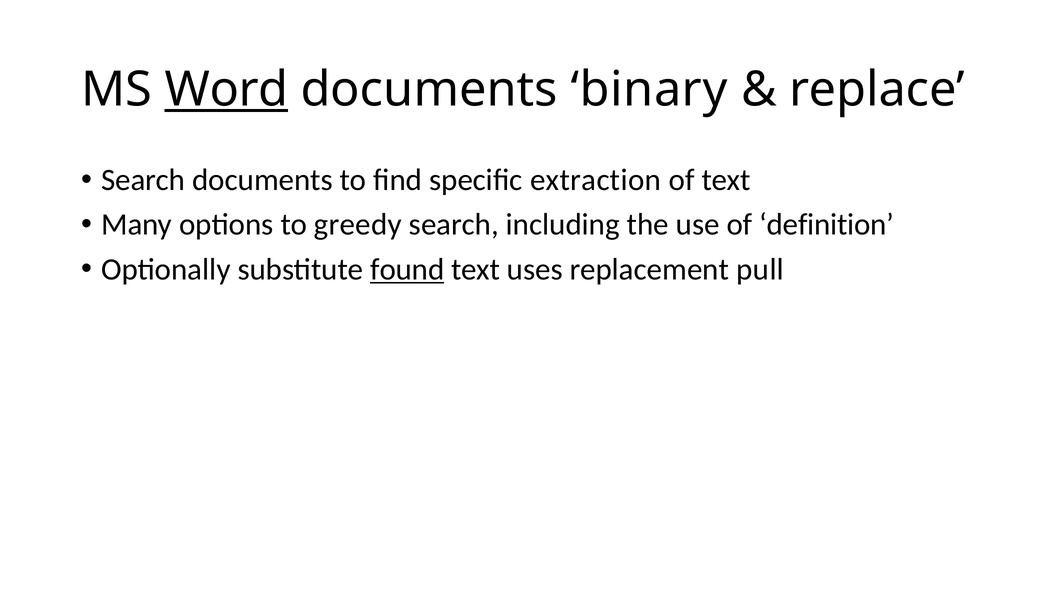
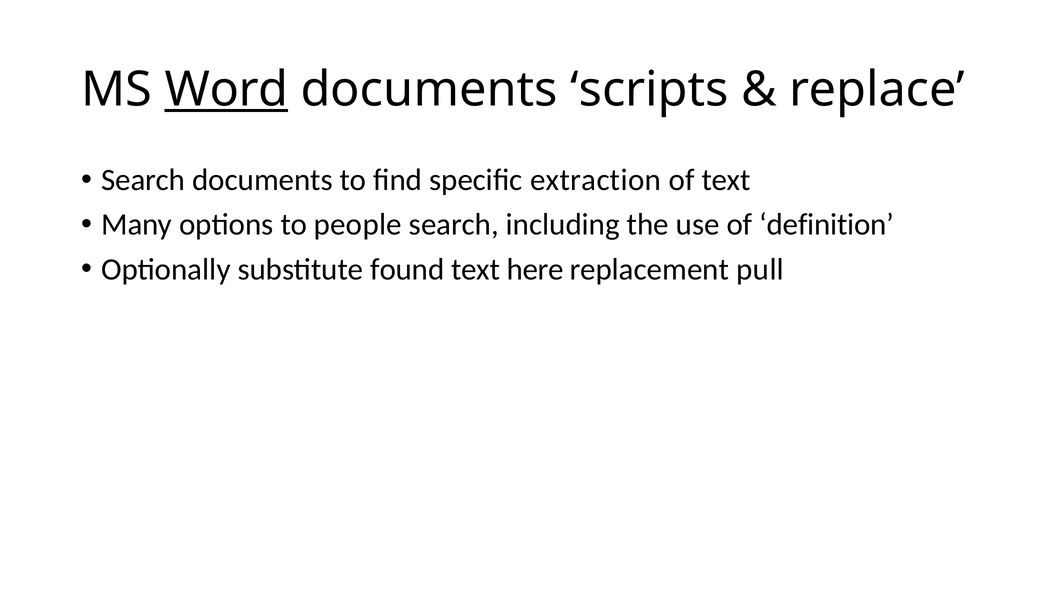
binary: binary -> scripts
greedy: greedy -> people
found underline: present -> none
uses: uses -> here
